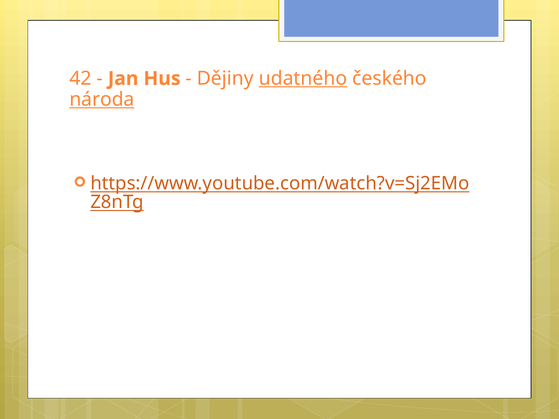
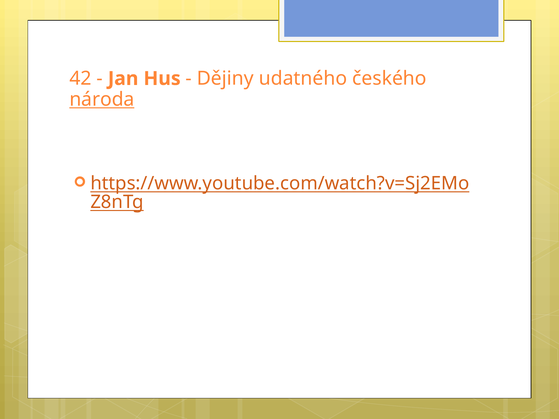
udatného underline: present -> none
